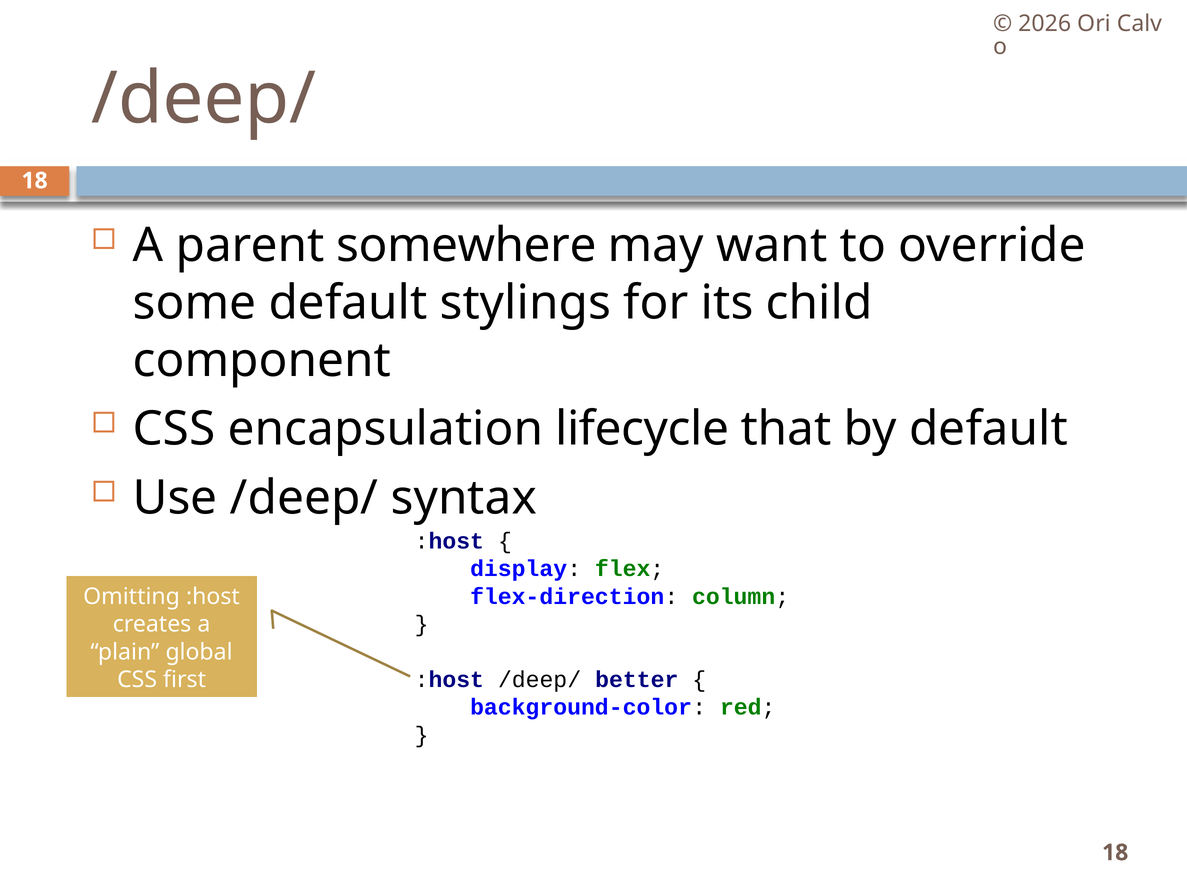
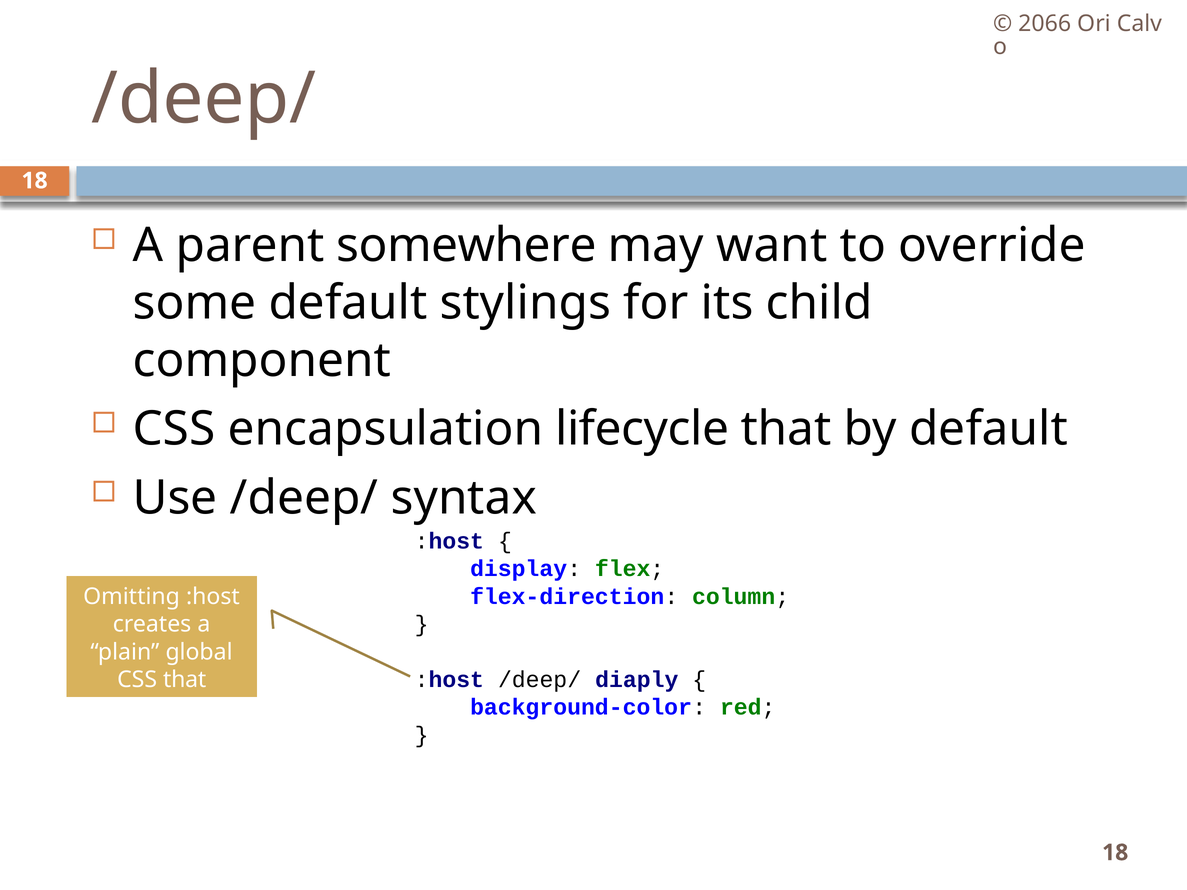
2026: 2026 -> 2066
better: better -> diaply
CSS first: first -> that
